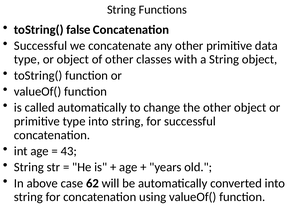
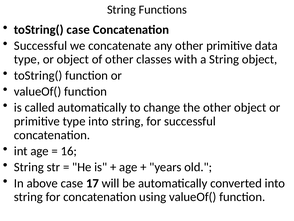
toString( false: false -> case
43: 43 -> 16
62: 62 -> 17
